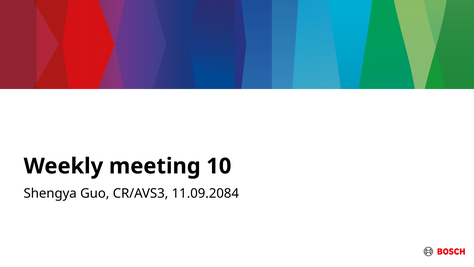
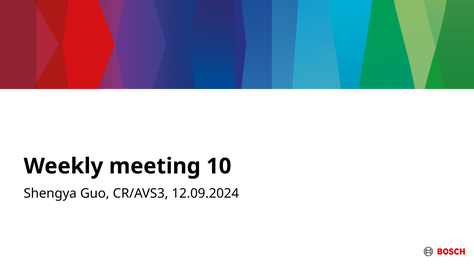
11.09.2084: 11.09.2084 -> 12.09.2024
